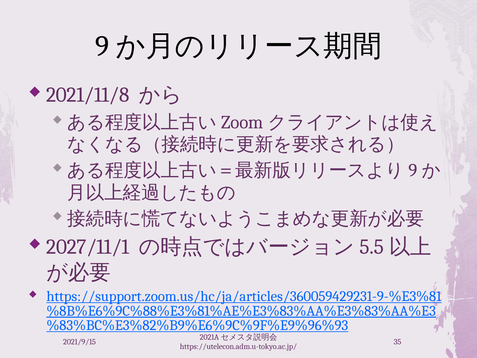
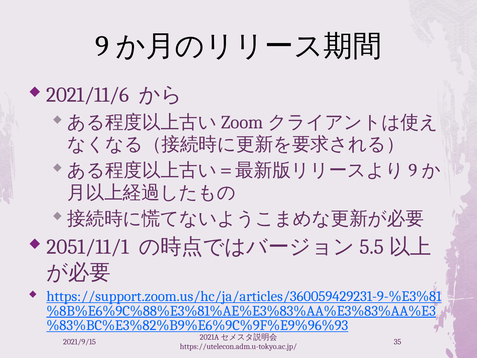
2021/11/8: 2021/11/8 -> 2021/11/6
2027/11/1: 2027/11/1 -> 2051/11/1
